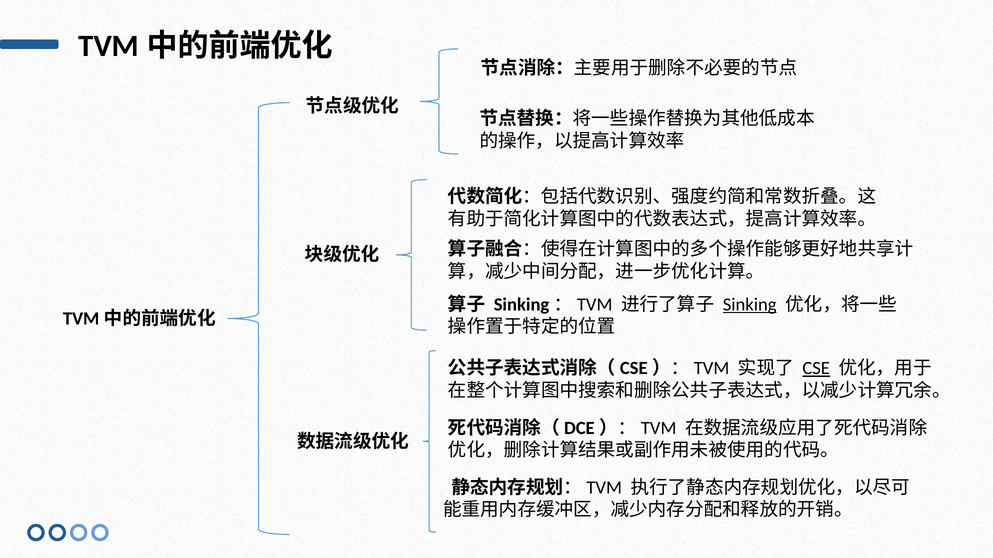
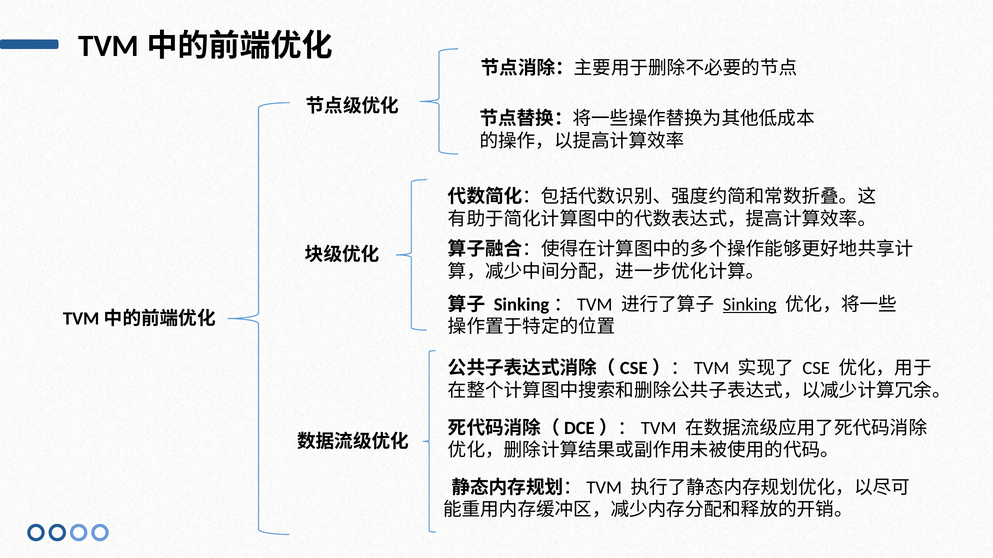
CSE underline: present -> none
